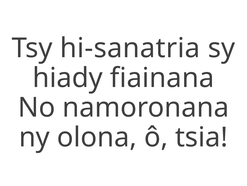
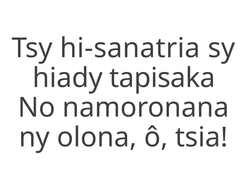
fiainana: fiainana -> tapisaka
